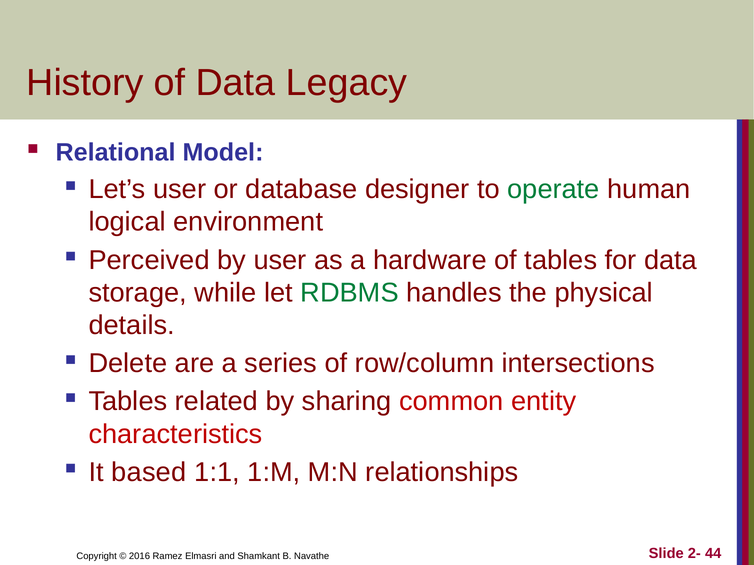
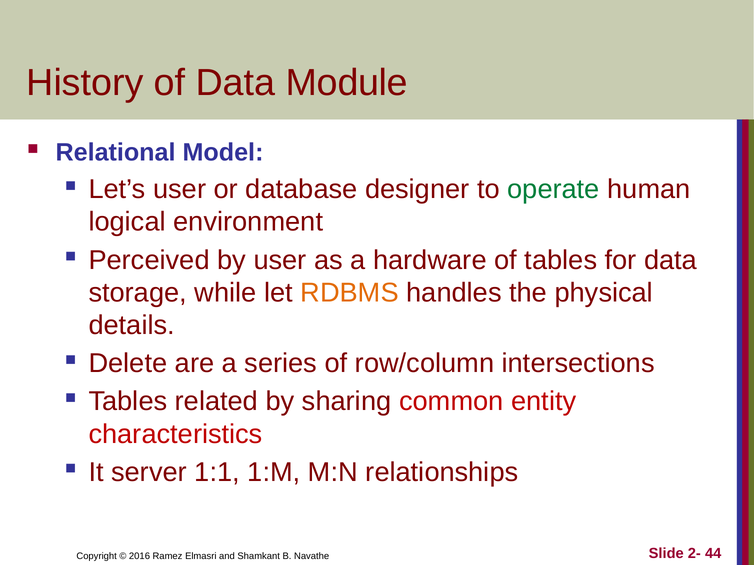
Legacy: Legacy -> Module
RDBMS colour: green -> orange
based: based -> server
